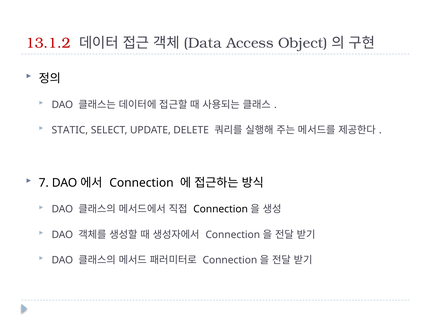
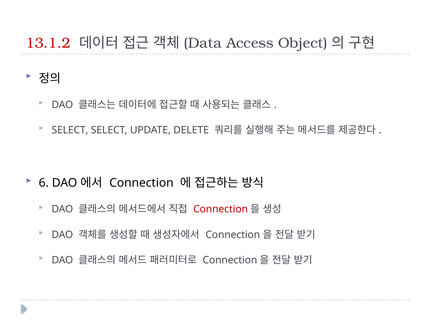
STATIC at (70, 130): STATIC -> SELECT
7: 7 -> 6
Connection at (221, 209) colour: black -> red
